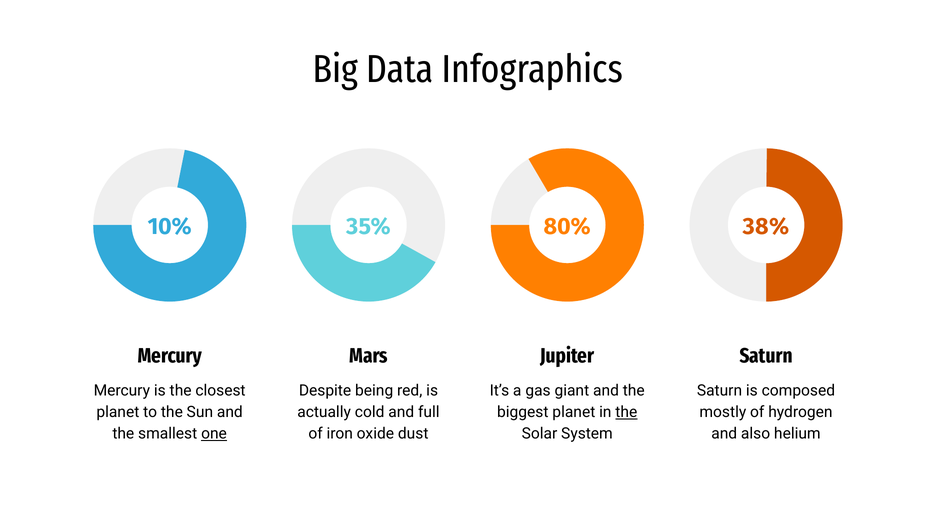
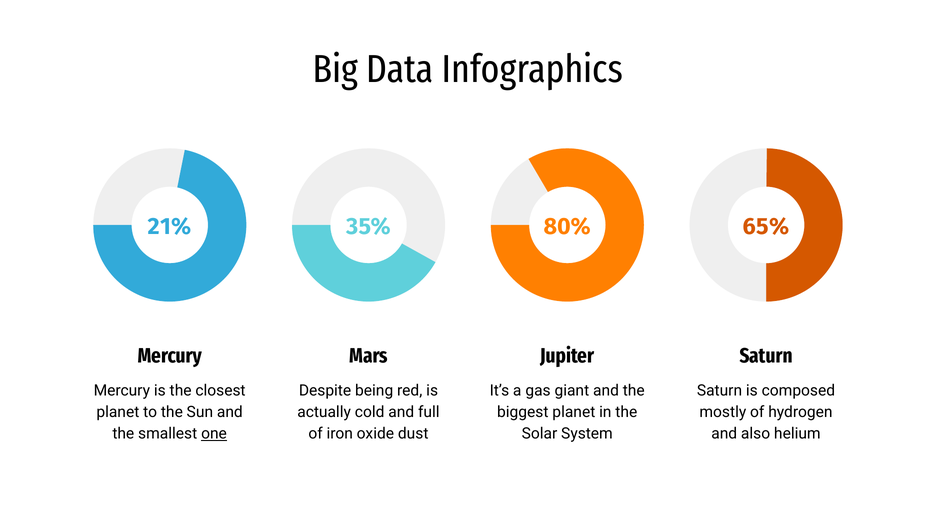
10%: 10% -> 21%
38%: 38% -> 65%
the at (626, 412) underline: present -> none
